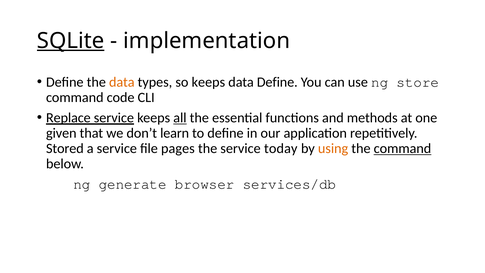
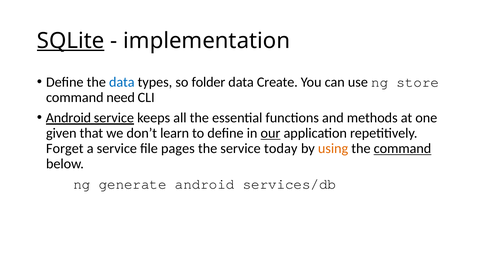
data at (122, 82) colour: orange -> blue
so keeps: keeps -> folder
data Define: Define -> Create
code: code -> need
Replace at (68, 118): Replace -> Android
all underline: present -> none
our underline: none -> present
Stored: Stored -> Forget
generate browser: browser -> android
